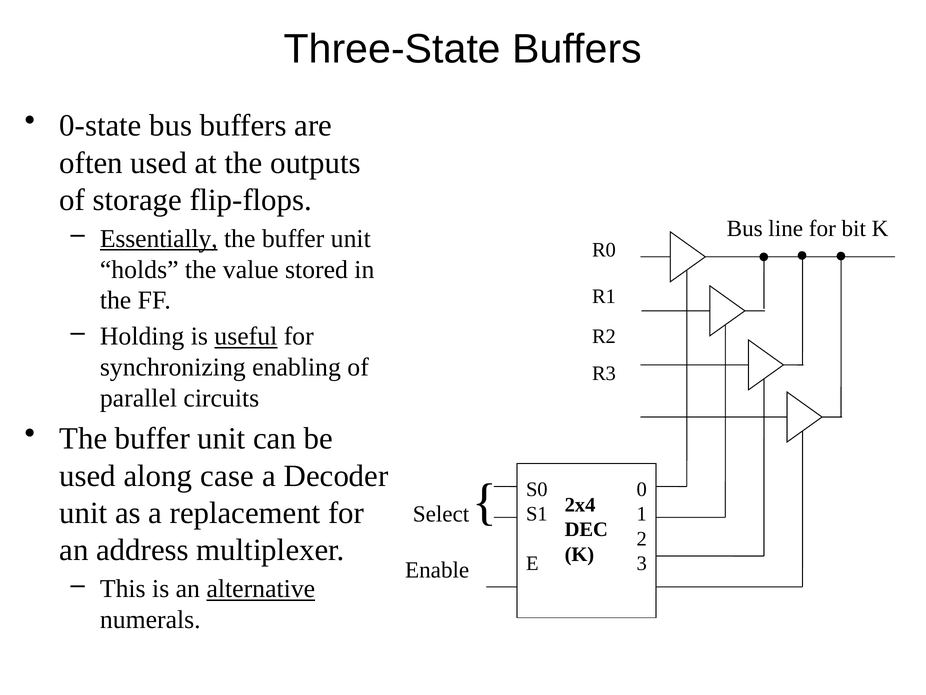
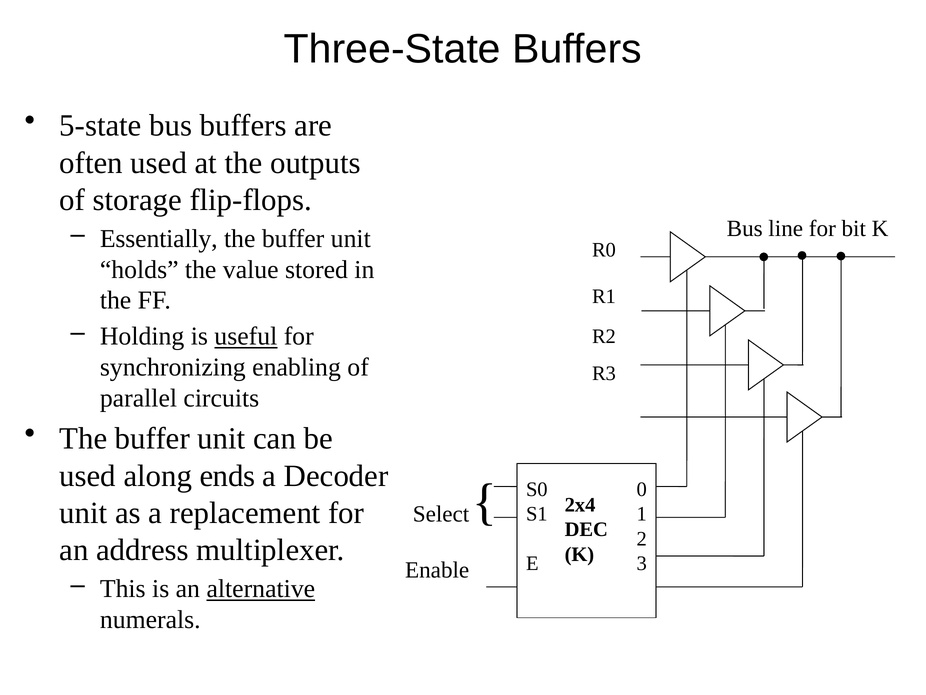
0-state: 0-state -> 5-state
Essentially underline: present -> none
case: case -> ends
